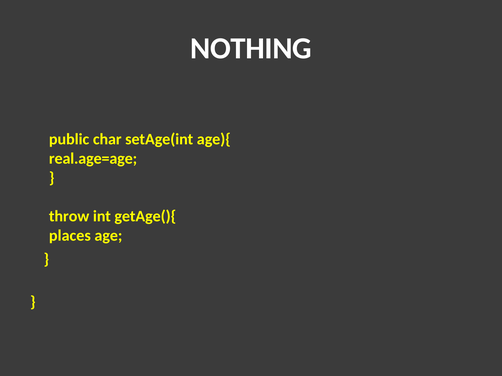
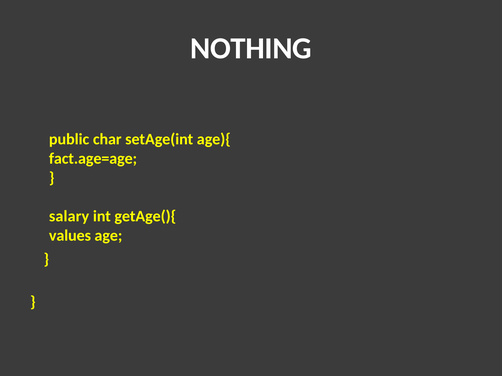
real.age=age: real.age=age -> fact.age=age
throw: throw -> salary
places: places -> values
